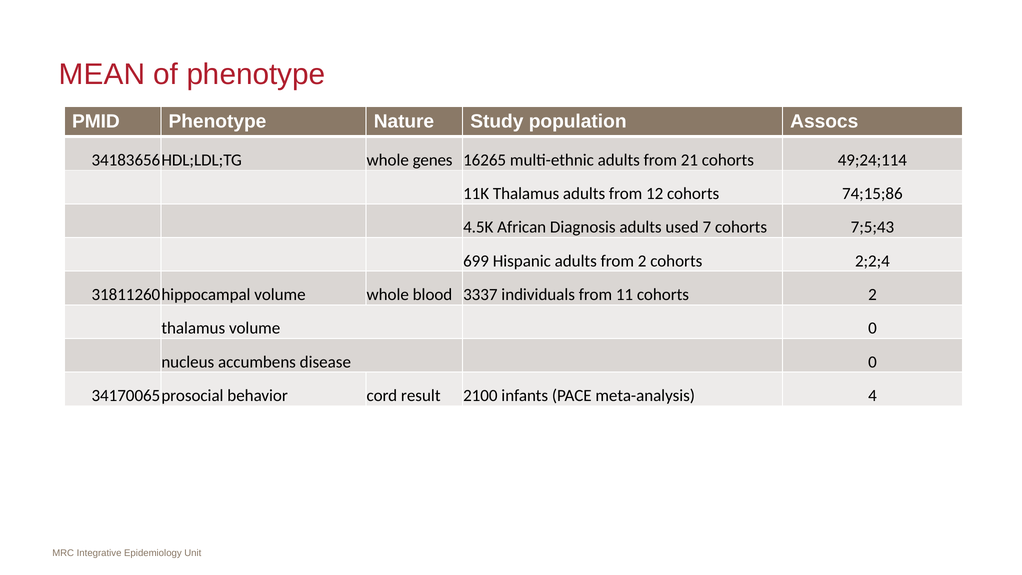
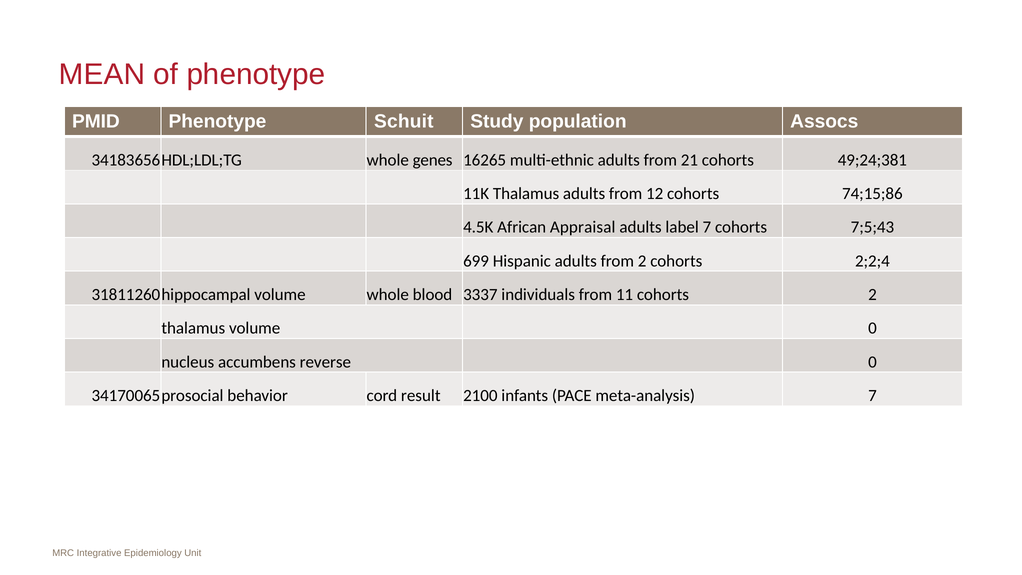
Nature: Nature -> Schuit
49;24;114: 49;24;114 -> 49;24;381
Diagnosis: Diagnosis -> Appraisal
used: used -> label
disease: disease -> reverse
meta-analysis 4: 4 -> 7
